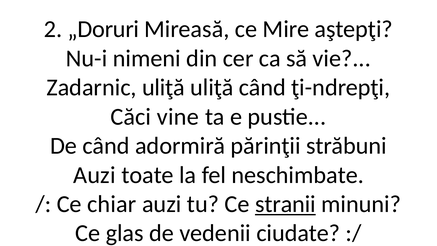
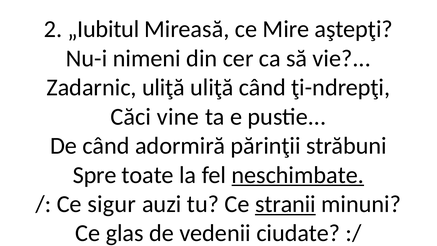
„Doruri: „Doruri -> „Iubitul
Auzi at (94, 175): Auzi -> Spre
neschimbate underline: none -> present
chiar: chiar -> sigur
